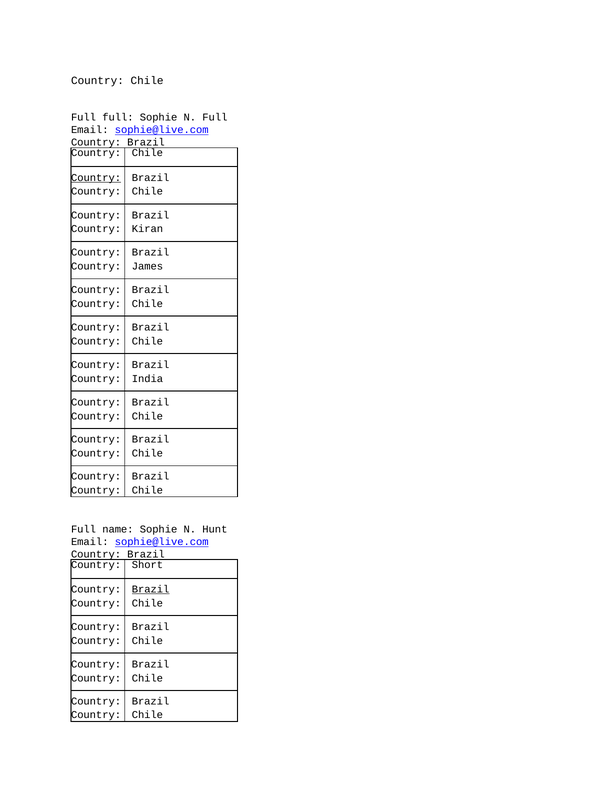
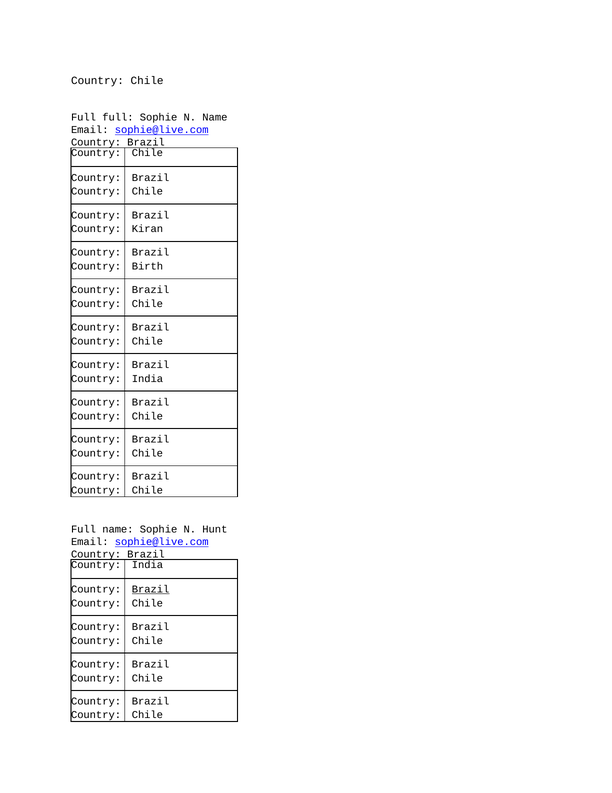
N Full: Full -> Name
Country at (96, 177) underline: present -> none
James: James -> Birth
Country Short: Short -> India
